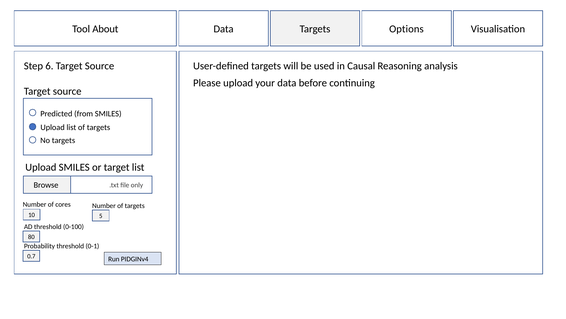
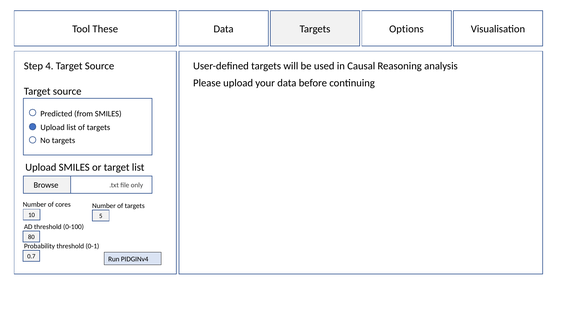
About: About -> These
6: 6 -> 4
